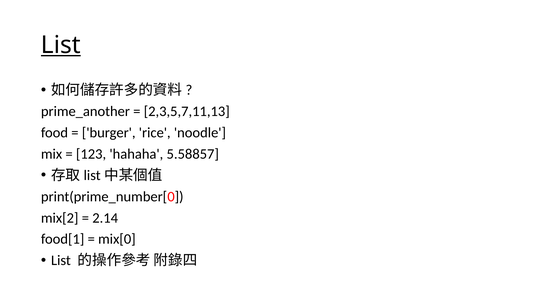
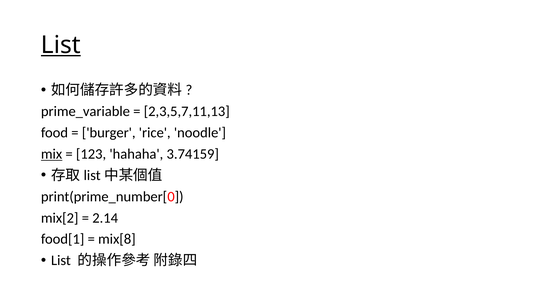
prime_another: prime_another -> prime_variable
mix underline: none -> present
5.58857: 5.58857 -> 3.74159
mix[0: mix[0 -> mix[8
